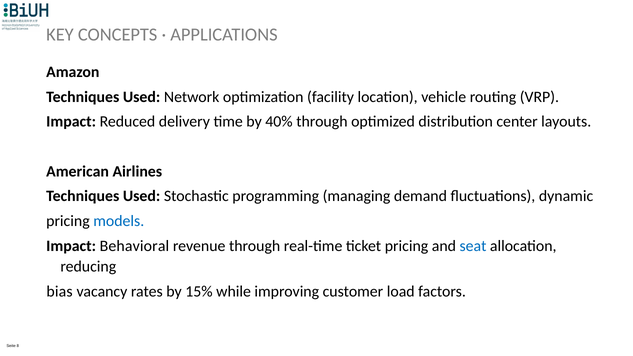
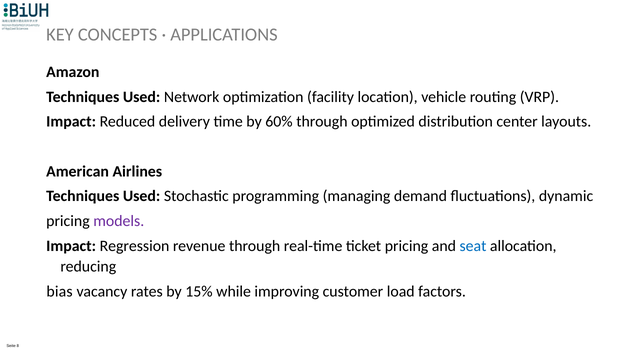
40%: 40% -> 60%
models colour: blue -> purple
Behavioral: Behavioral -> Regression
